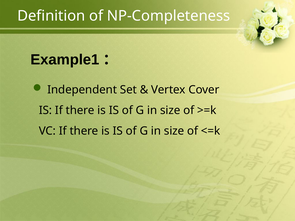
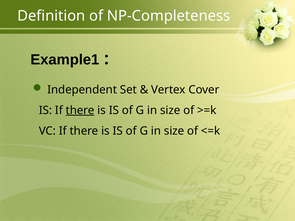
there at (80, 110) underline: none -> present
